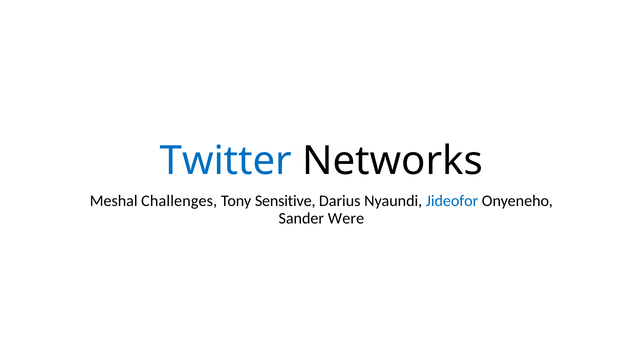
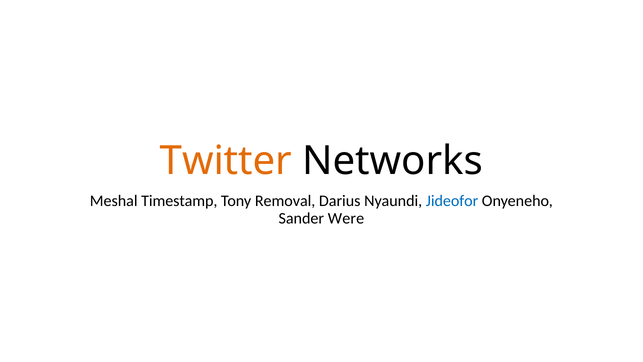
Twitter colour: blue -> orange
Challenges: Challenges -> Timestamp
Sensitive: Sensitive -> Removal
